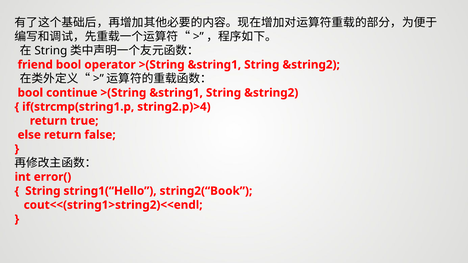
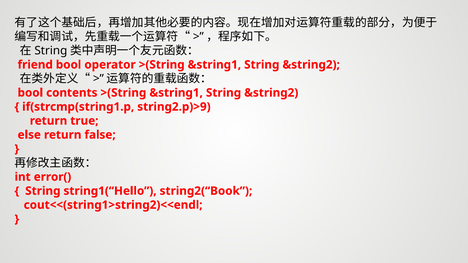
continue: continue -> contents
string2.p)>4: string2.p)>4 -> string2.p)>9
